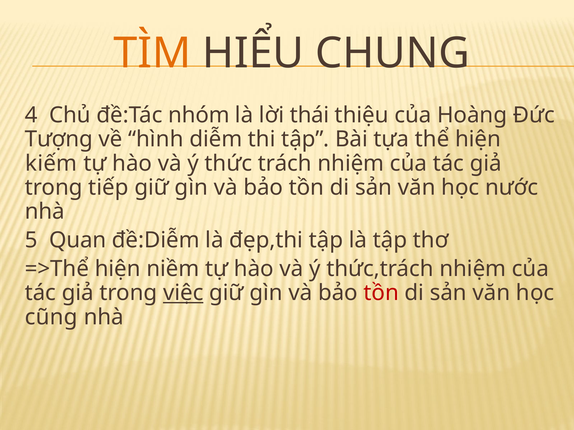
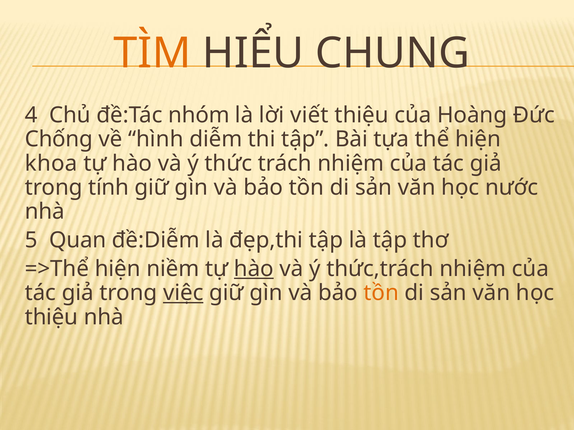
thái: thái -> viết
Tượng: Tượng -> Chống
kiếm: kiếm -> khoa
tiếp: tiếp -> tính
hào at (254, 269) underline: none -> present
tồn at (381, 293) colour: red -> orange
cũng at (51, 317): cũng -> thiệu
